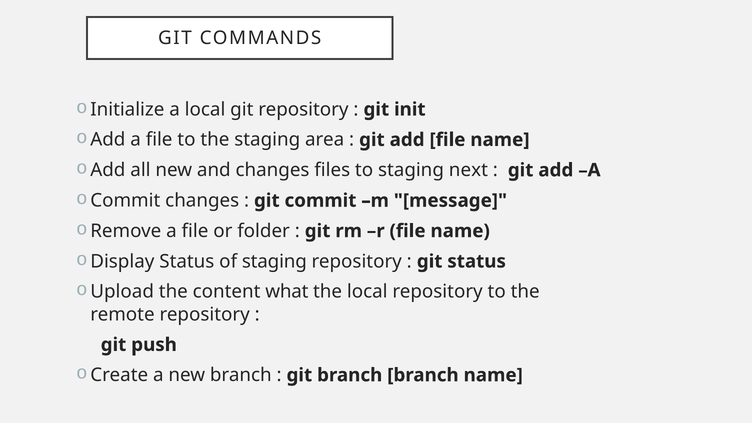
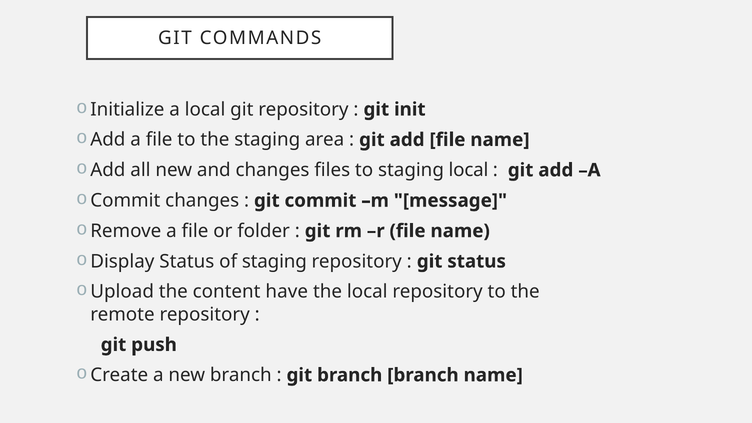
staging next: next -> local
what: what -> have
